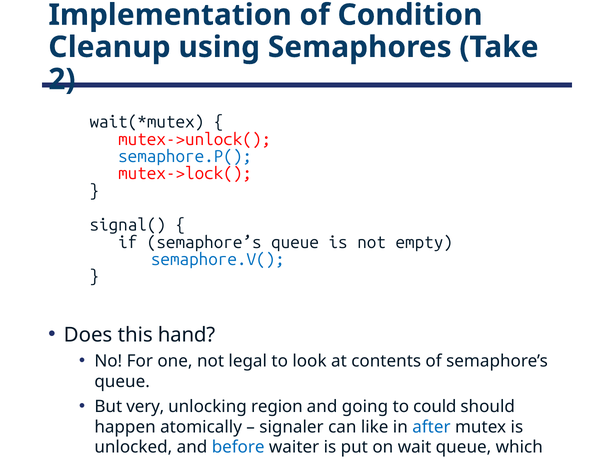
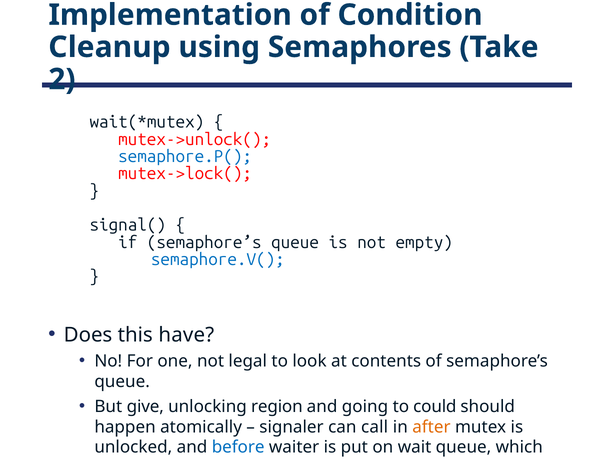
hand: hand -> have
very: very -> give
like: like -> call
after colour: blue -> orange
